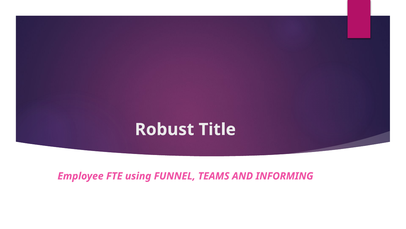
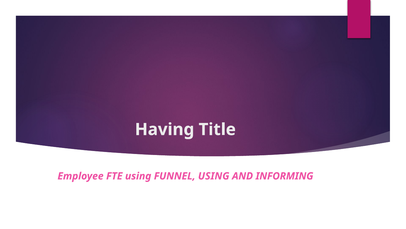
Robust: Robust -> Having
FUNNEL TEAMS: TEAMS -> USING
